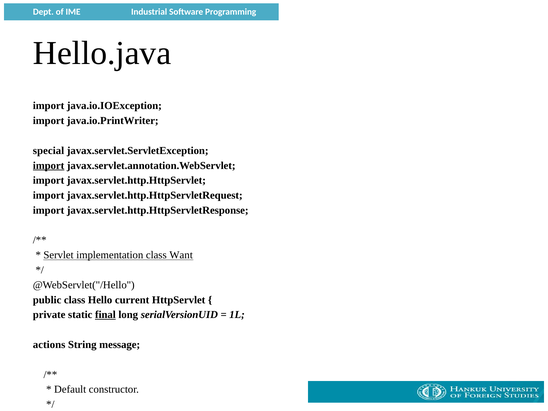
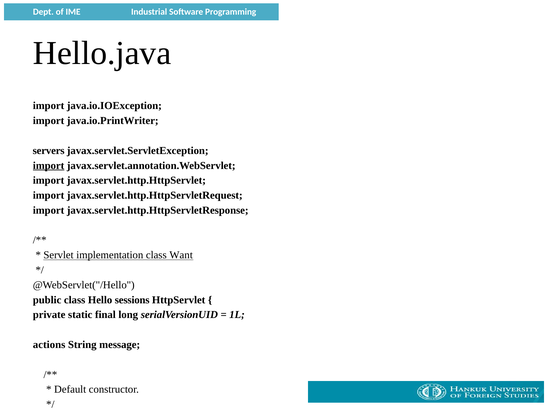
special: special -> servers
current: current -> sessions
final underline: present -> none
